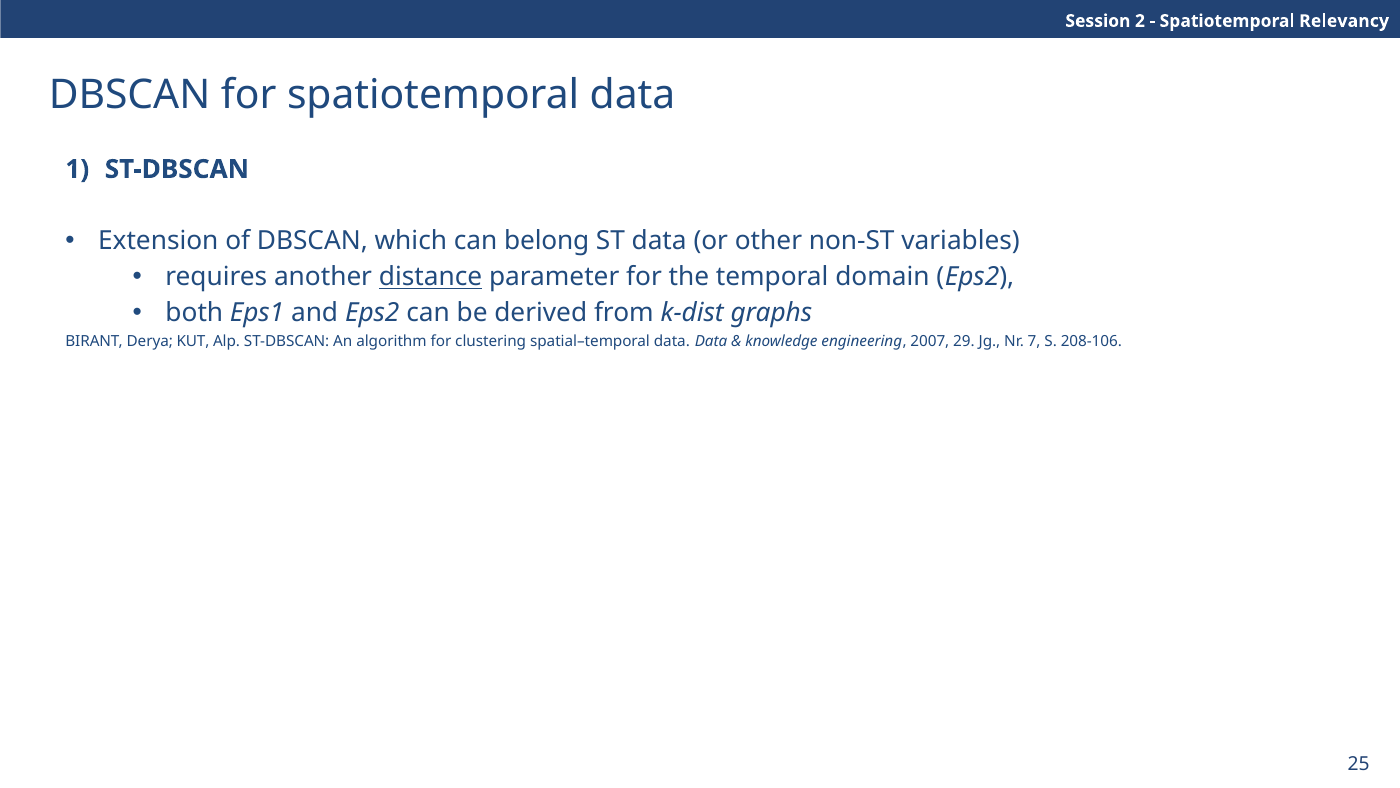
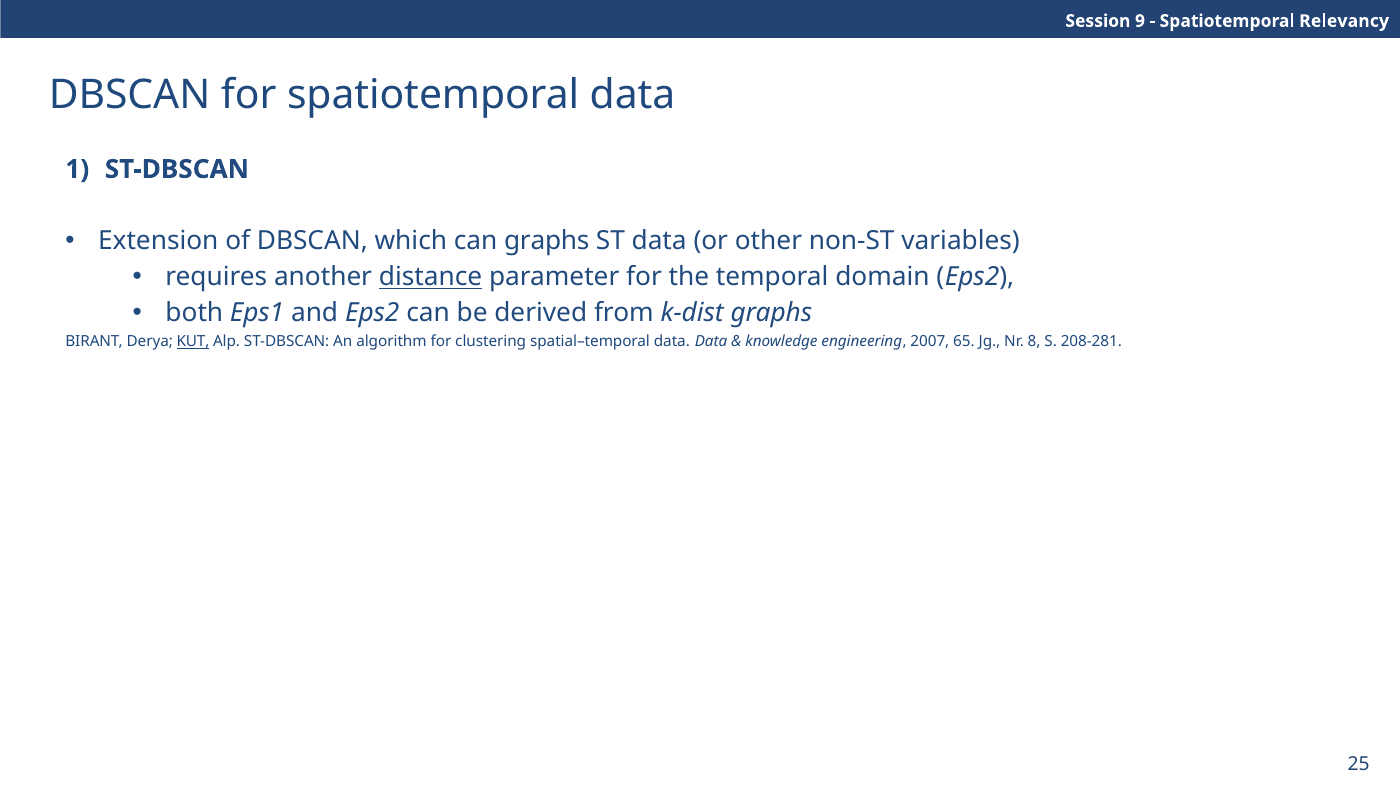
2: 2 -> 9
can belong: belong -> graphs
KUT underline: none -> present
29: 29 -> 65
7: 7 -> 8
208-106: 208-106 -> 208-281
